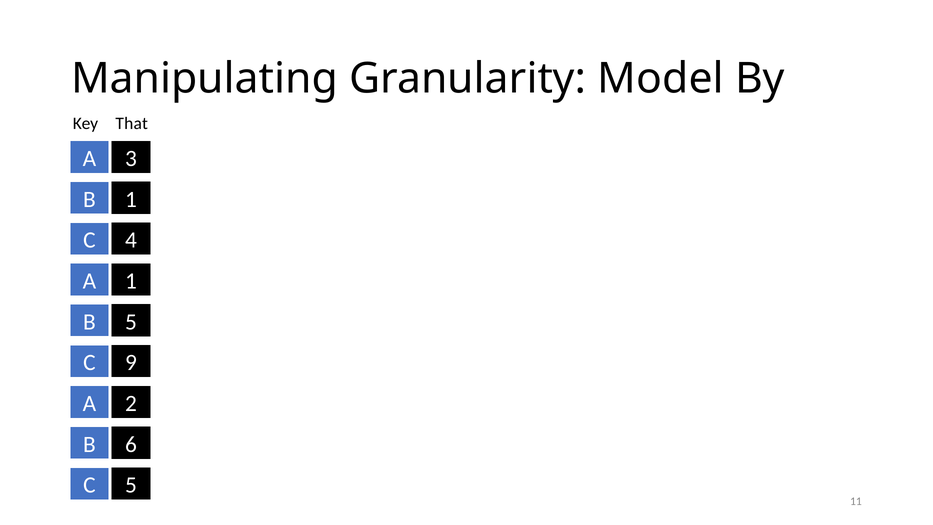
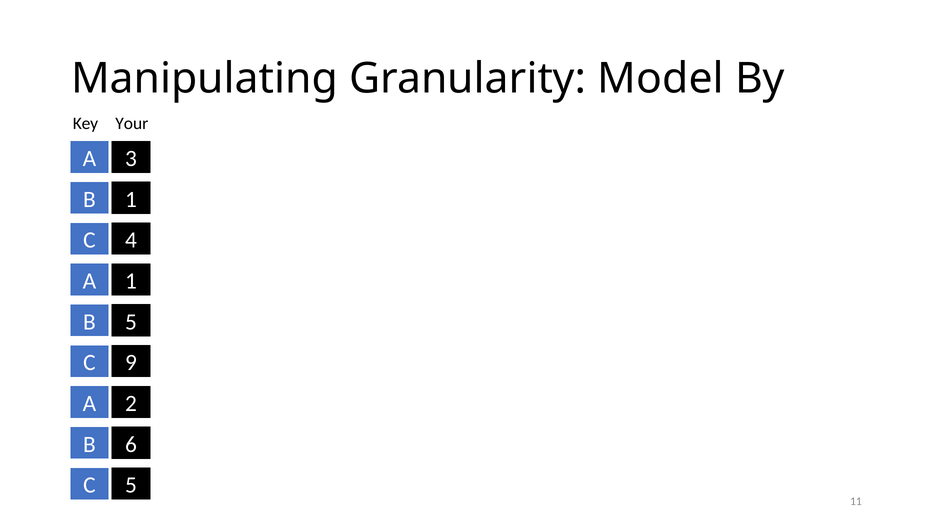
That: That -> Your
